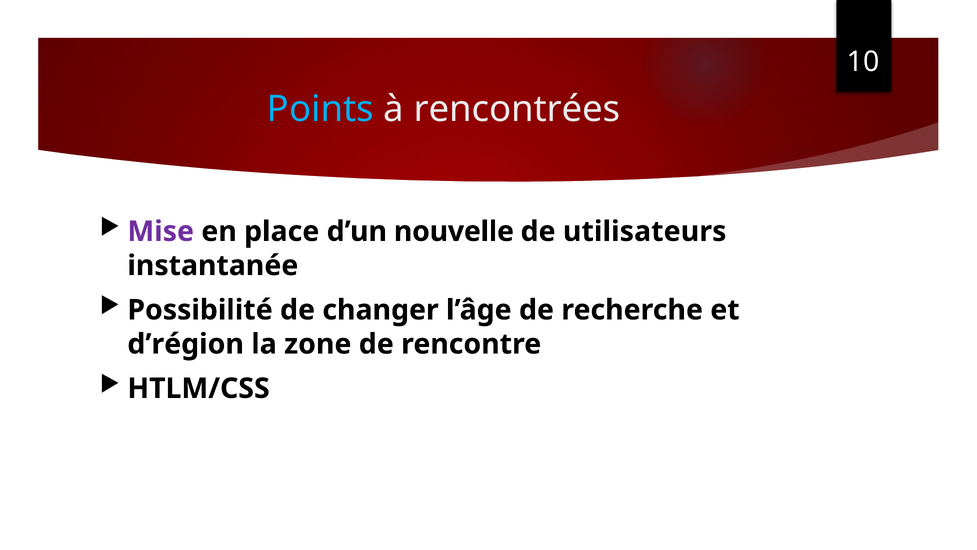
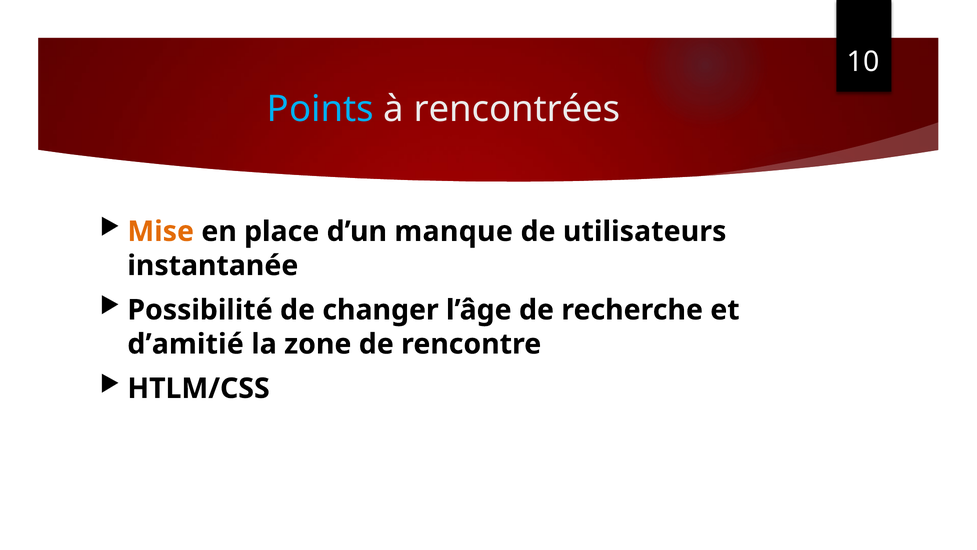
Mise colour: purple -> orange
nouvelle: nouvelle -> manque
d’région: d’région -> d’amitié
